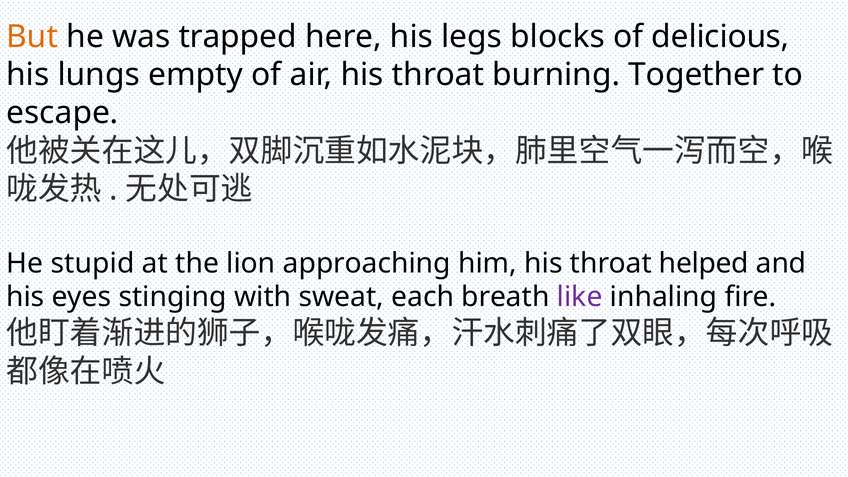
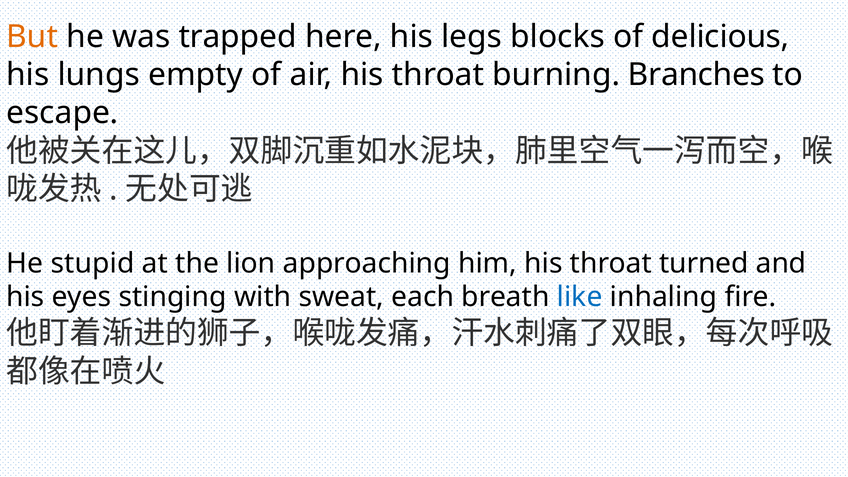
Together: Together -> Branches
helped: helped -> turned
like colour: purple -> blue
